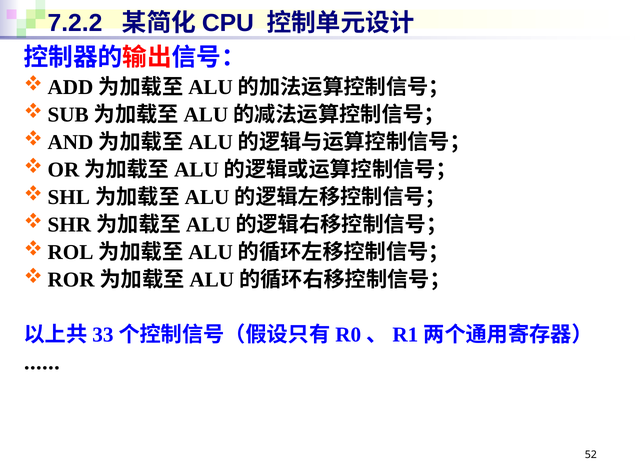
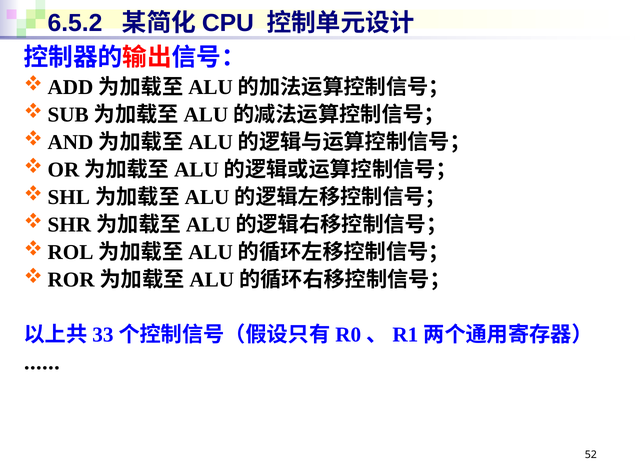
7.2.2: 7.2.2 -> 6.5.2
